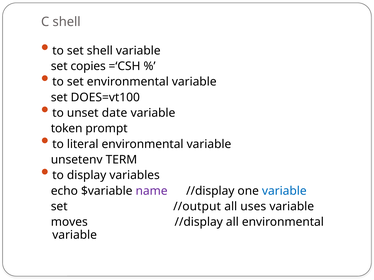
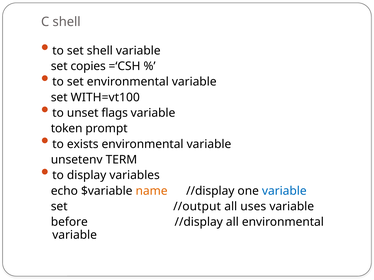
DOES=vt100: DOES=vt100 -> WITH=vt100
date: date -> flags
literal: literal -> exists
name colour: purple -> orange
moves: moves -> before
